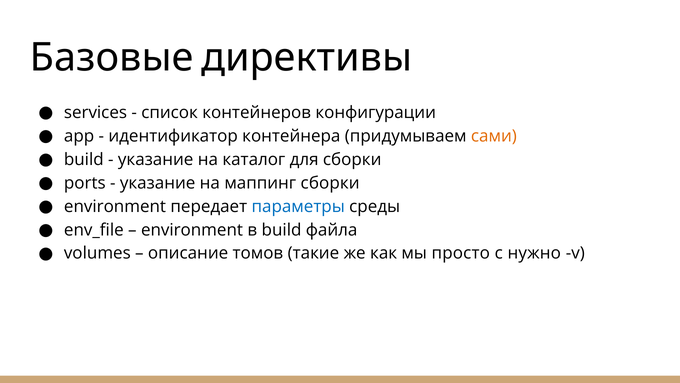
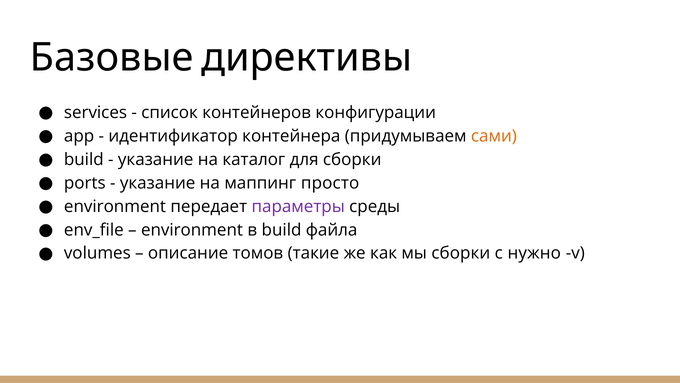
маппинг сборки: сборки -> просто
параметры colour: blue -> purple
мы просто: просто -> сборки
